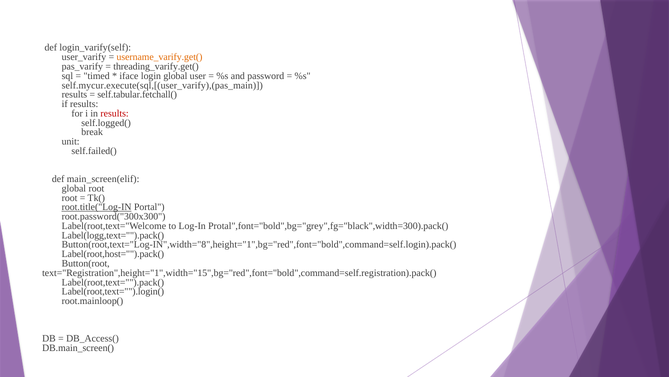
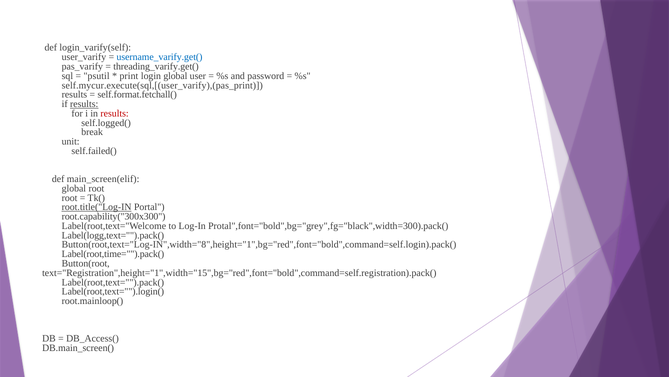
username_varify.get( colour: orange -> blue
timed: timed -> psutil
iface: iface -> print
self.mycur.execute(sql,[(user_varify),(pas_main: self.mycur.execute(sql,[(user_varify),(pas_main -> self.mycur.execute(sql,[(user_varify),(pas_print
self.tabular.fetchall(: self.tabular.fetchall( -> self.format.fetchall(
results at (84, 104) underline: none -> present
root.password("300x300: root.password("300x300 -> root.capability("300x300
Label(root,host="").pack(: Label(root,host="").pack( -> Label(root,time="").pack(
